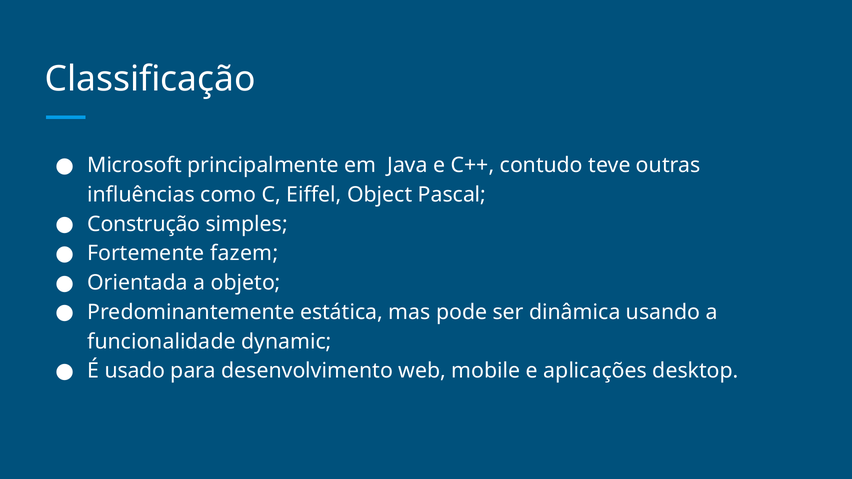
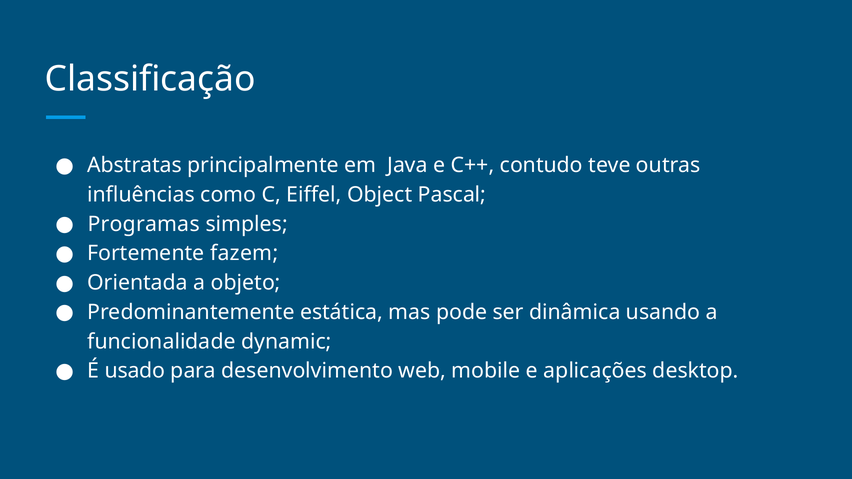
Microsoft: Microsoft -> Abstratas
Construção: Construção -> Programas
